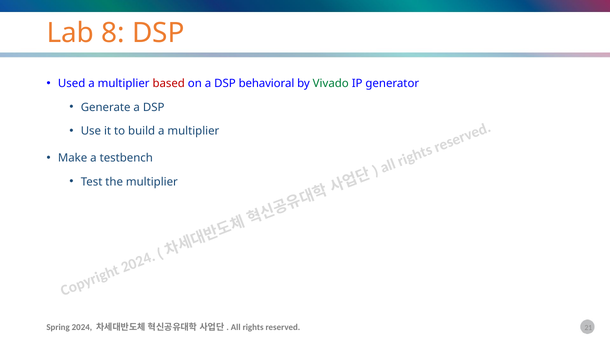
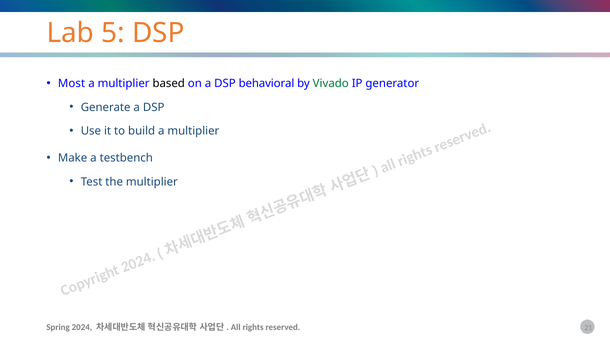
8: 8 -> 5
Used: Used -> Most
based colour: red -> black
